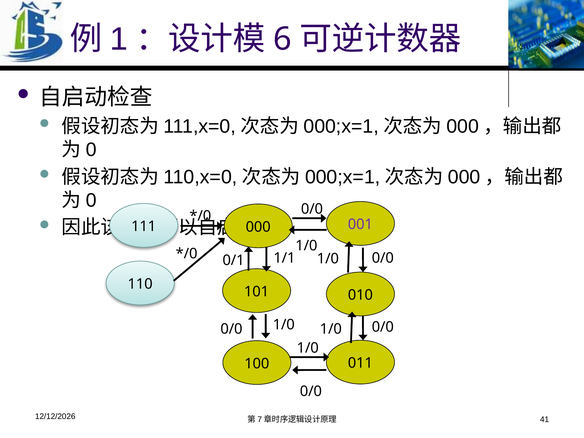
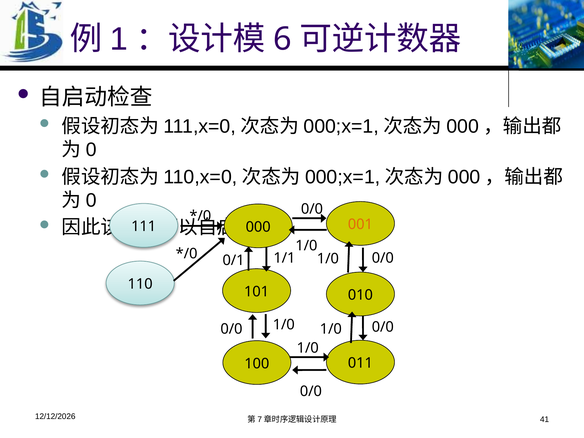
001 colour: purple -> orange
